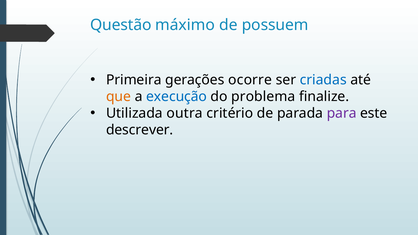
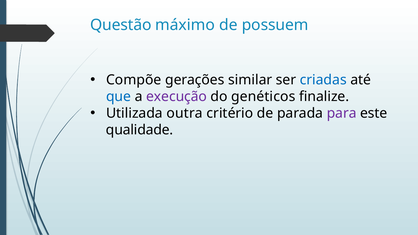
Primeira: Primeira -> Compõe
ocorre: ocorre -> similar
que colour: orange -> blue
execução colour: blue -> purple
problema: problema -> genéticos
descrever: descrever -> qualidade
